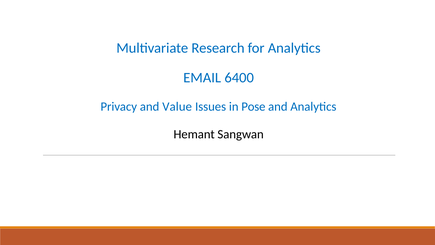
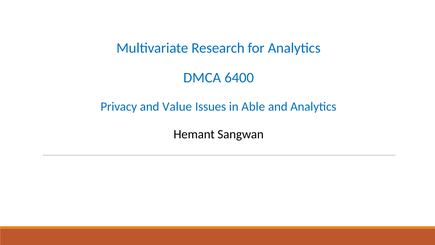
EMAIL: EMAIL -> DMCA
Pose: Pose -> Able
